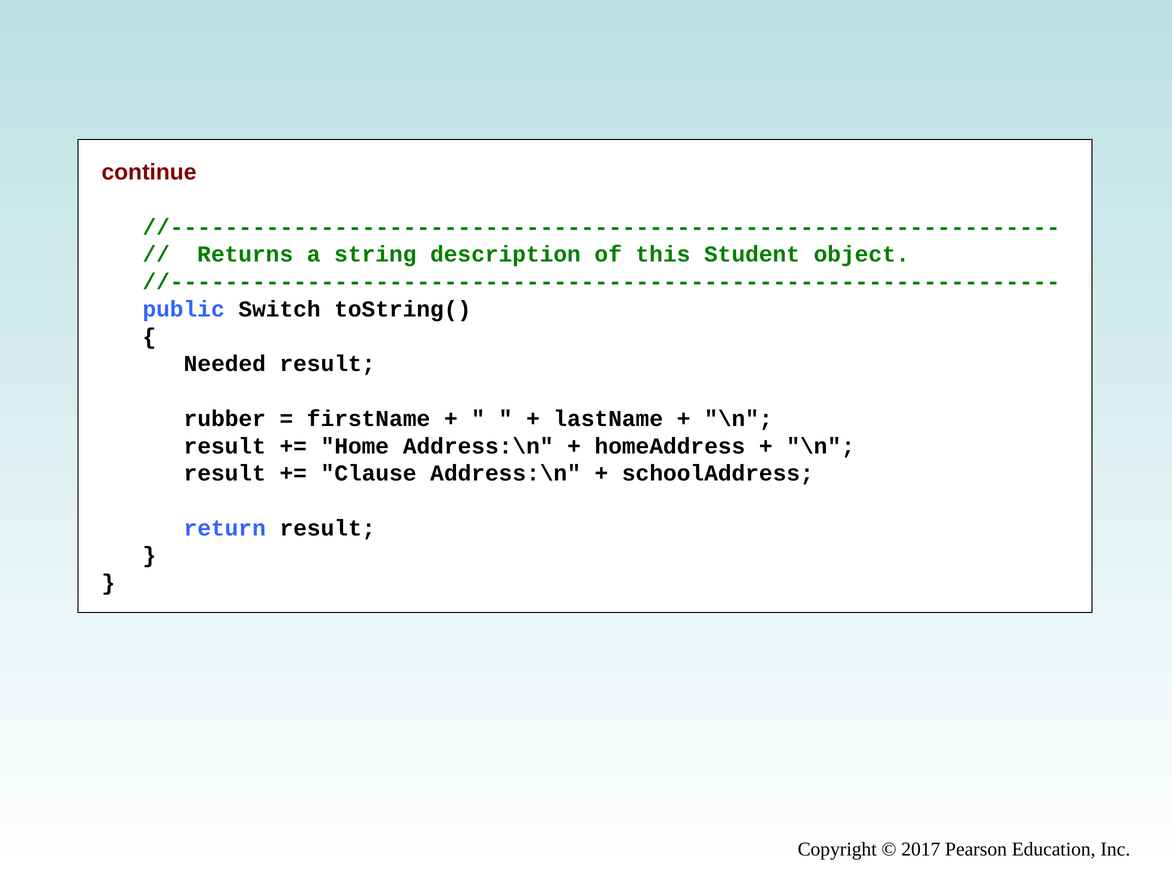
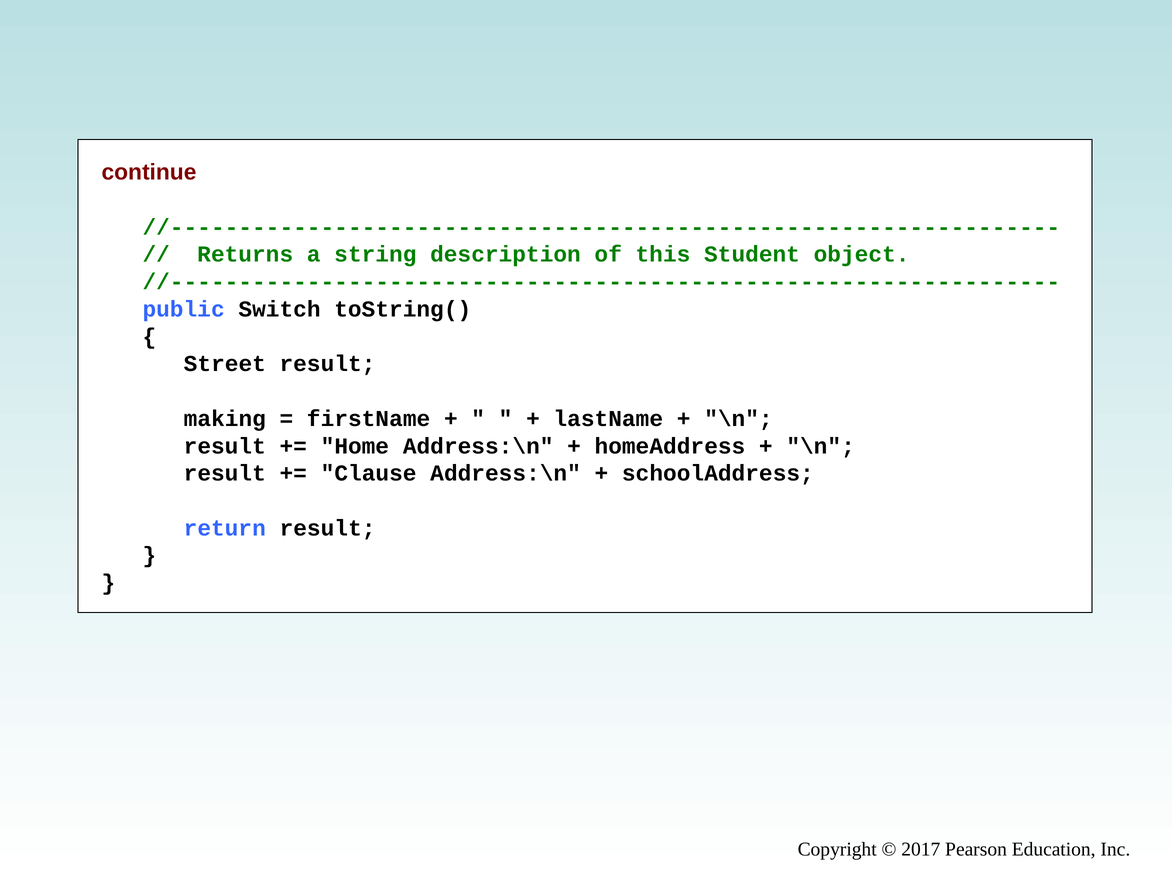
Needed: Needed -> Street
rubber: rubber -> making
